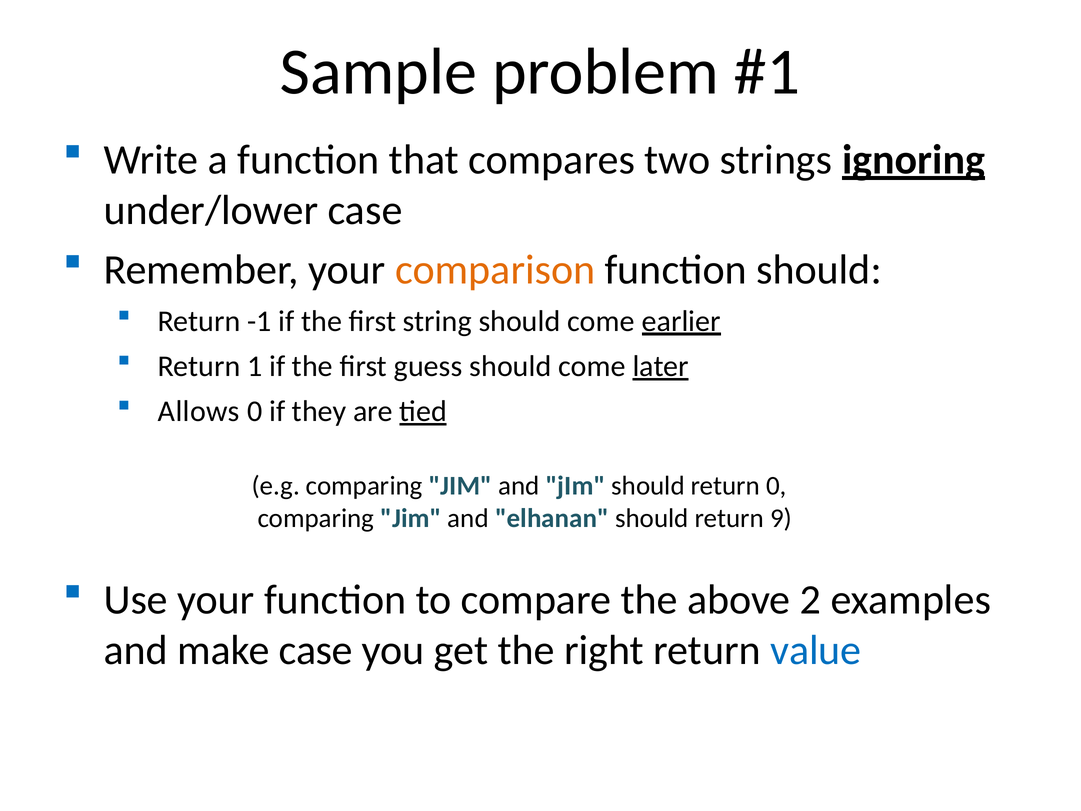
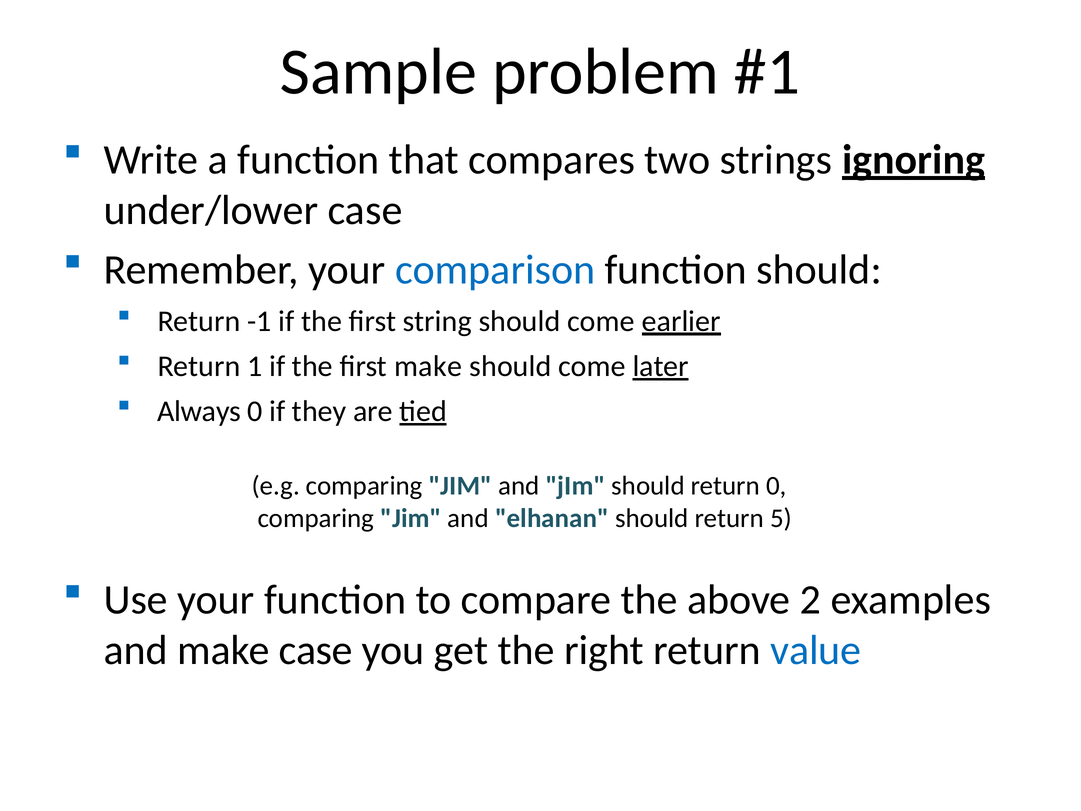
comparison colour: orange -> blue
first guess: guess -> make
Allows: Allows -> Always
9: 9 -> 5
